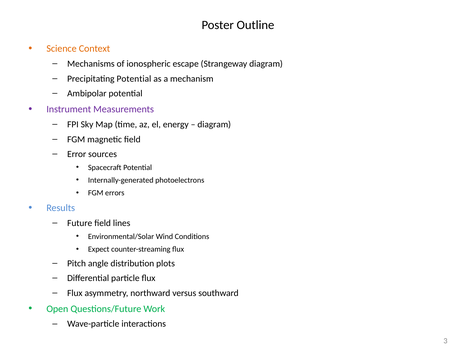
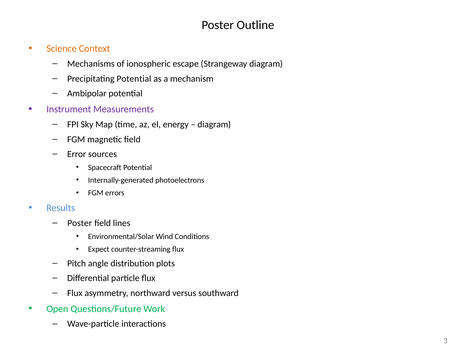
Future at (80, 223): Future -> Poster
